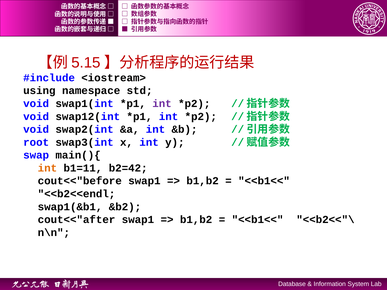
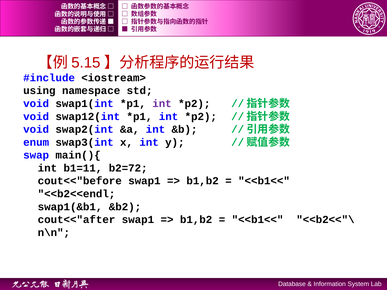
root: root -> enum
int at (47, 168) colour: orange -> black
b2=42: b2=42 -> b2=72
